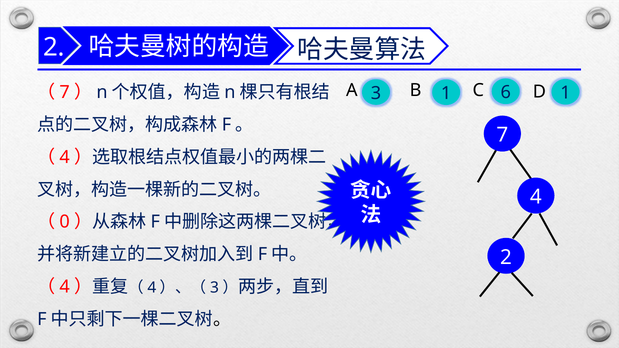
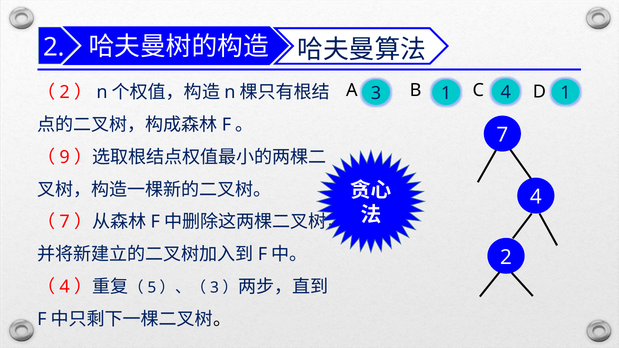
7 at (65, 92): 7 -> 2
6 at (506, 93): 6 -> 4
4 at (65, 157): 4 -> 9
0 at (65, 222): 0 -> 7
4 at (152, 288): 4 -> 5
